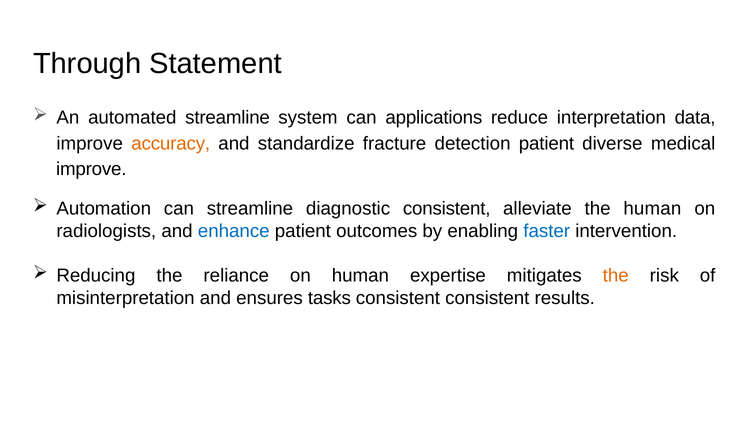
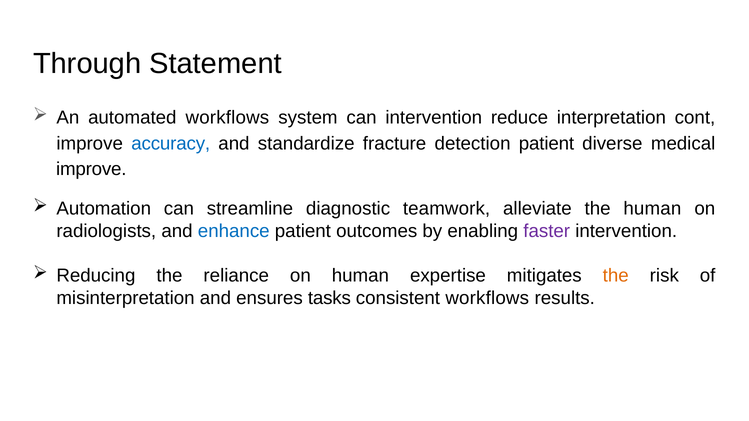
automated streamline: streamline -> workflows
can applications: applications -> intervention
data: data -> cont
accuracy colour: orange -> blue
diagnostic consistent: consistent -> teamwork
faster colour: blue -> purple
consistent consistent: consistent -> workflows
